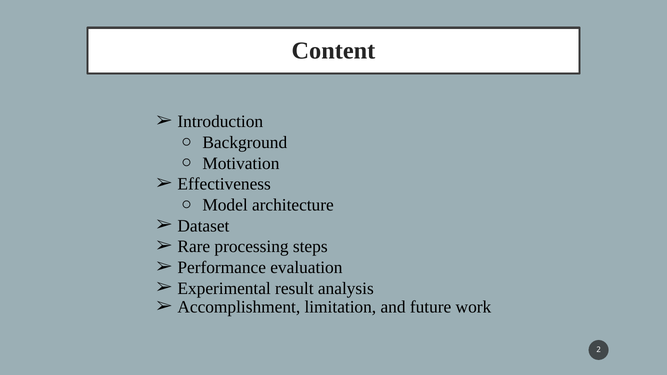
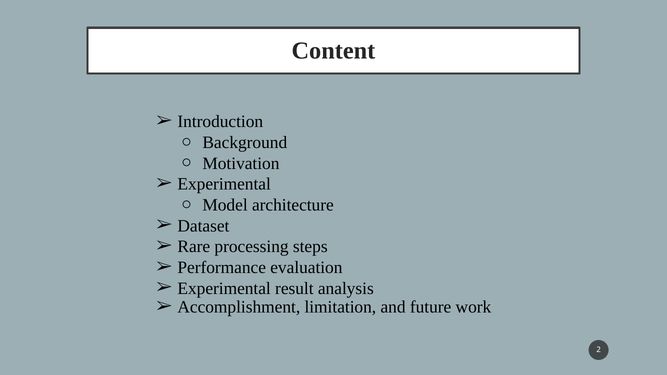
Effectiveness at (224, 184): Effectiveness -> Experimental
